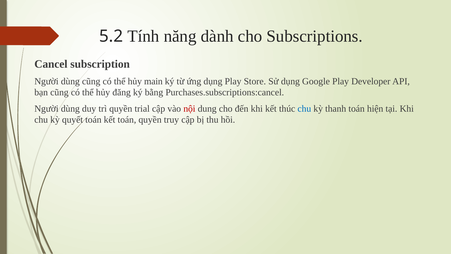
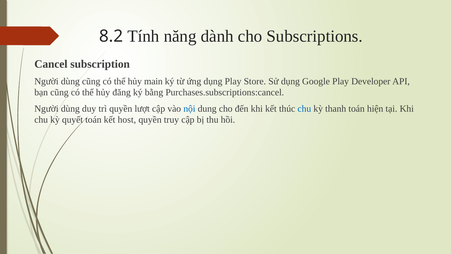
5.2: 5.2 -> 8.2
trial: trial -> lượt
nội colour: red -> blue
kết toán: toán -> host
